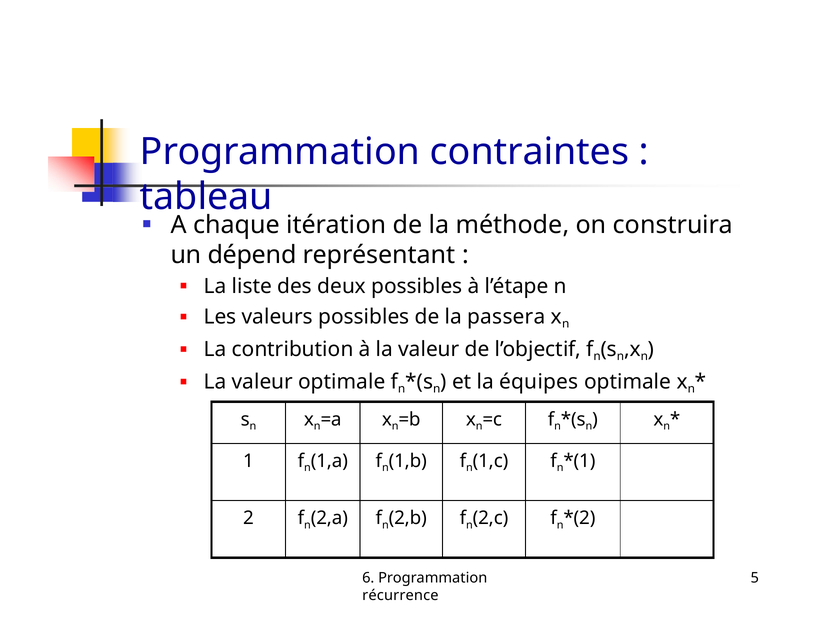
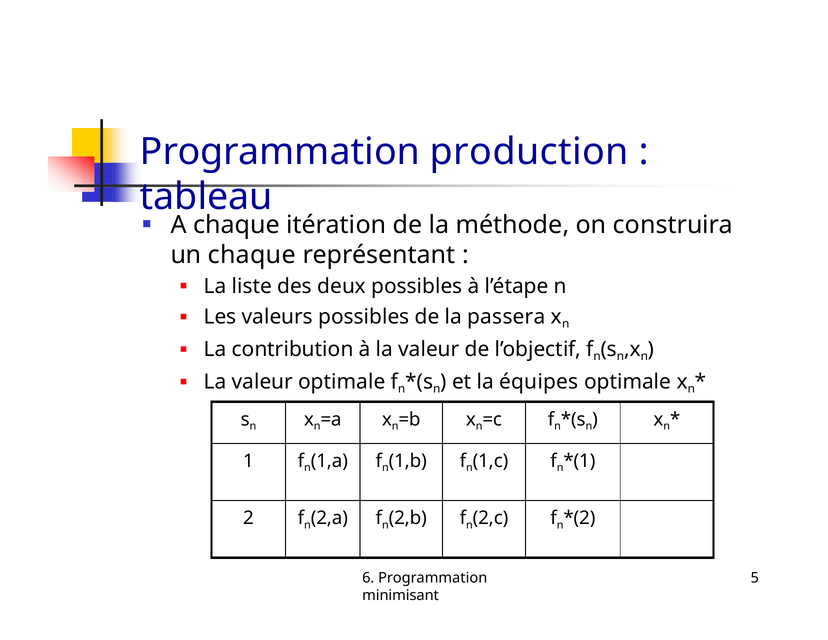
contraintes: contraintes -> production
un dépend: dépend -> chaque
récurrence: récurrence -> minimisant
